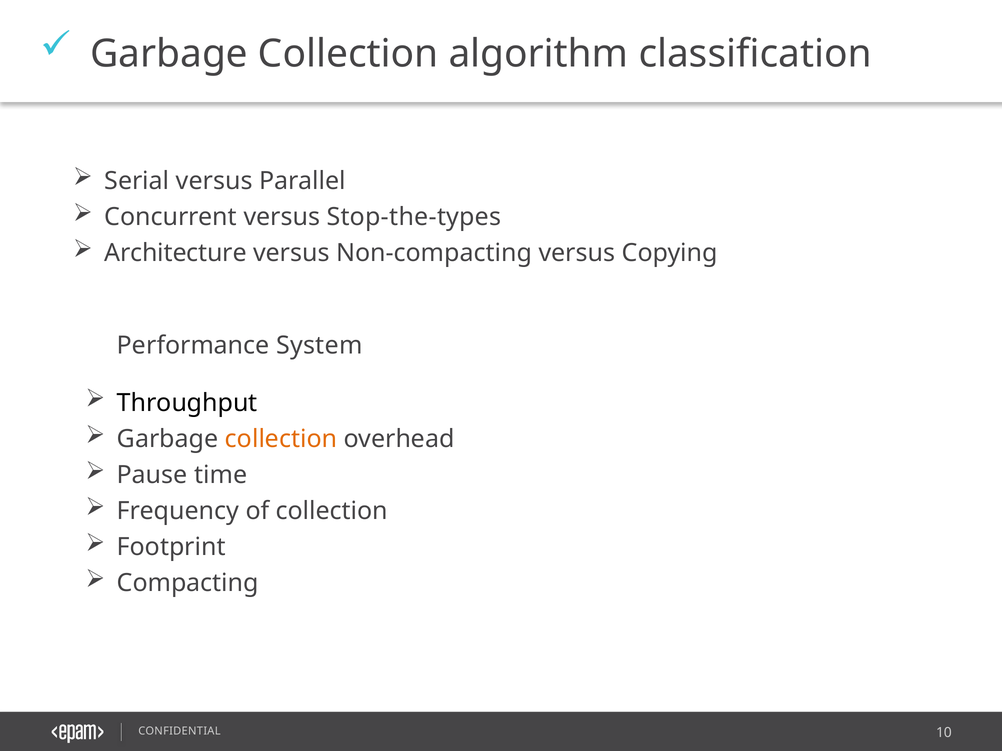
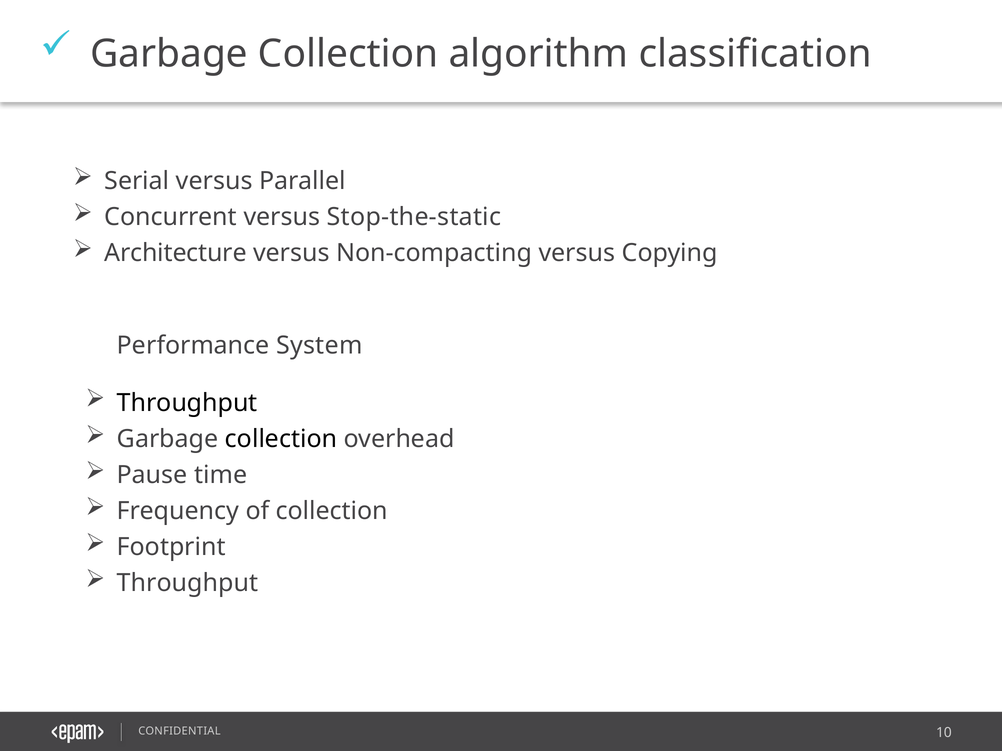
Stop-the-types: Stop-the-types -> Stop-the-static
collection at (281, 439) colour: orange -> black
Compacting at (188, 583): Compacting -> Throughput
